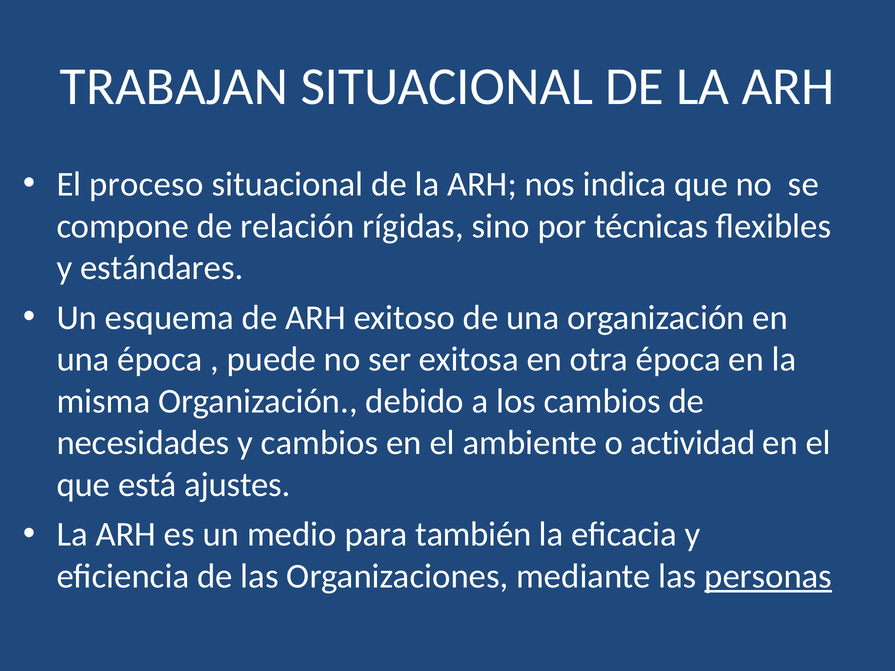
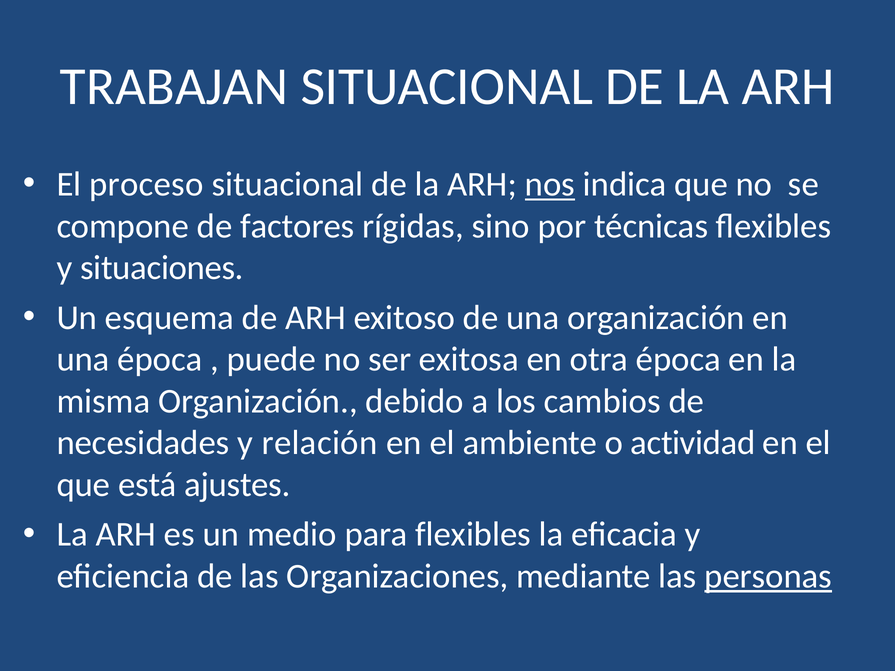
nos underline: none -> present
relación: relación -> factores
estándares: estándares -> situaciones
y cambios: cambios -> relación
para también: también -> flexibles
